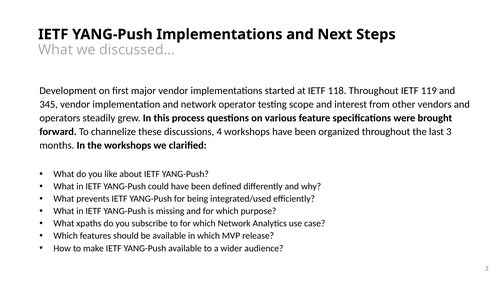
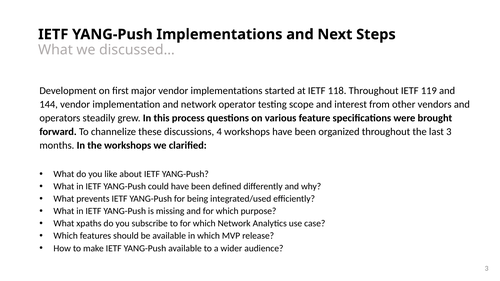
345: 345 -> 144
